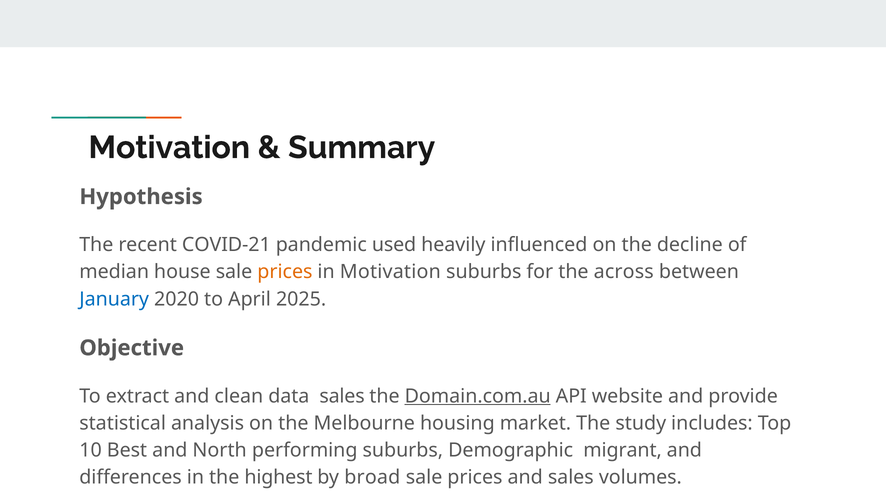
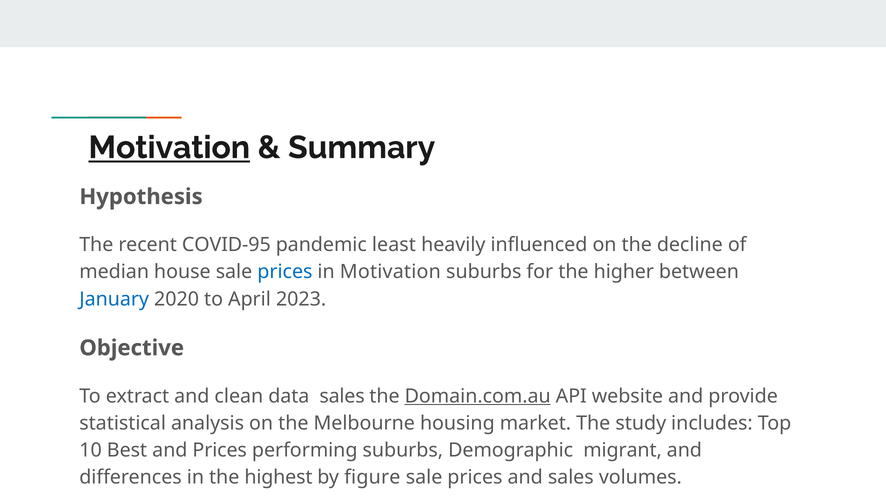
Motivation at (169, 148) underline: none -> present
COVID-21: COVID-21 -> COVID-95
used: used -> least
prices at (285, 272) colour: orange -> blue
across: across -> higher
2025: 2025 -> 2023
and North: North -> Prices
broad: broad -> figure
